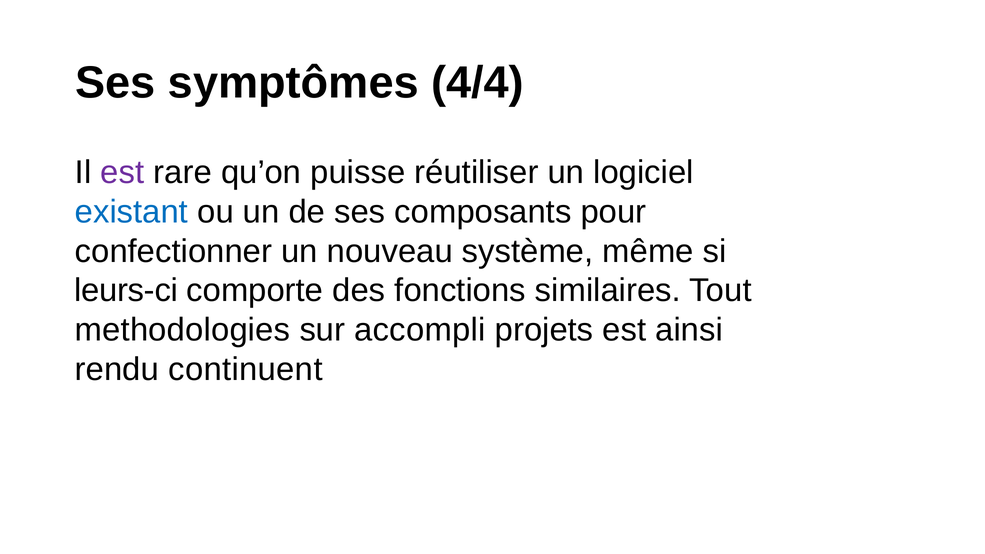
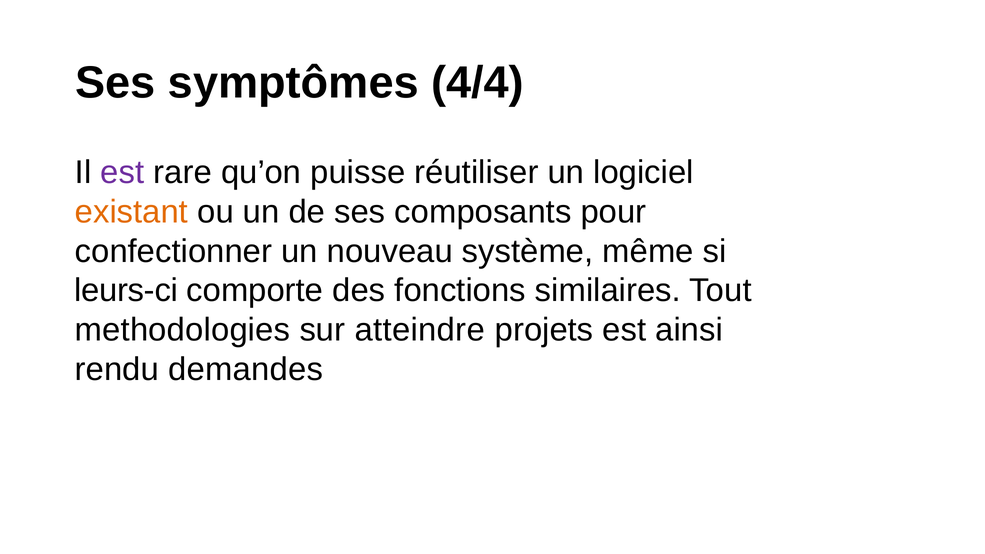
existant colour: blue -> orange
accompli: accompli -> atteindre
continuent: continuent -> demandes
